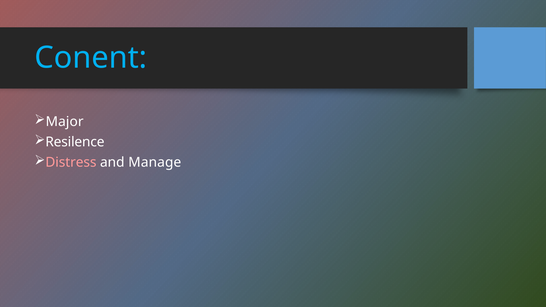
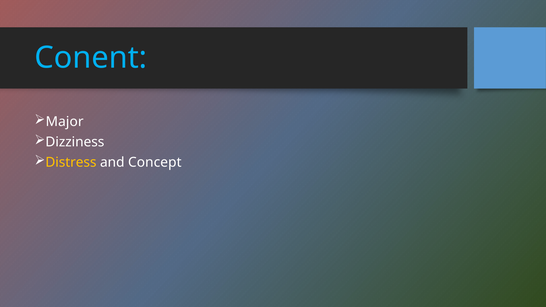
Resilence: Resilence -> Dizziness
Distress colour: pink -> yellow
Manage: Manage -> Concept
